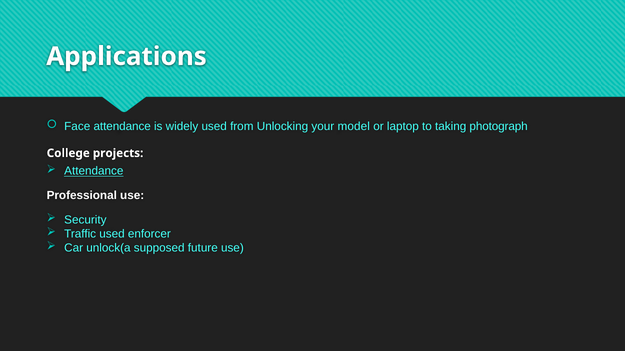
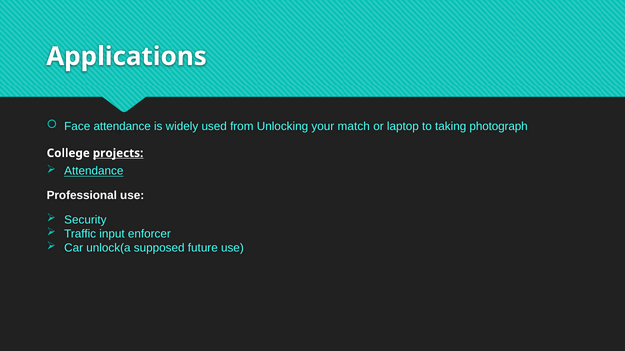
model: model -> match
projects underline: none -> present
Traffic used: used -> input
